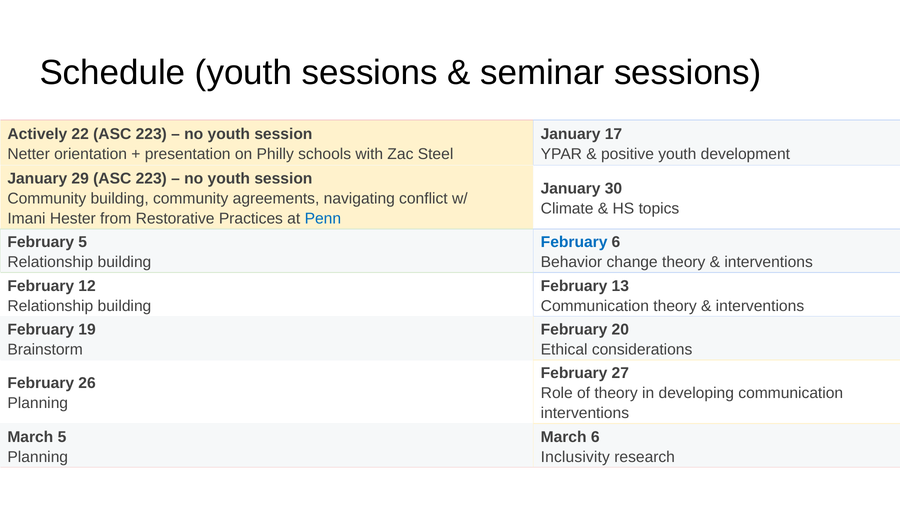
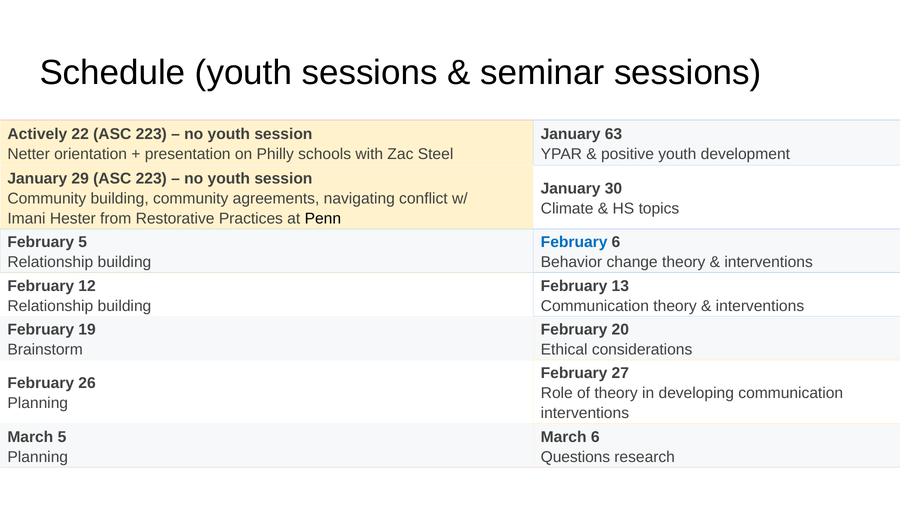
17: 17 -> 63
Penn colour: blue -> black
Inclusivity: Inclusivity -> Questions
